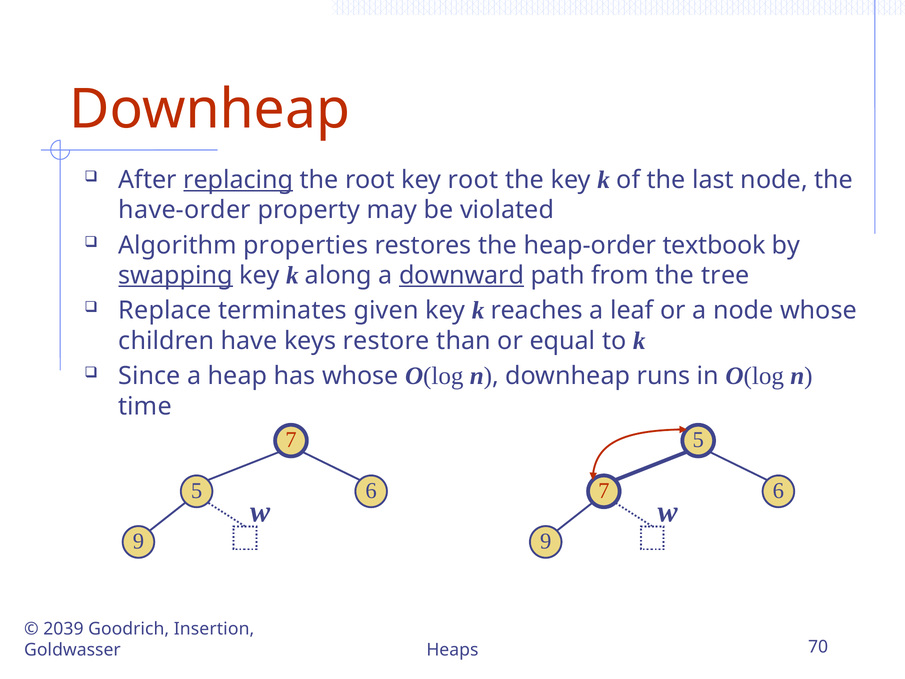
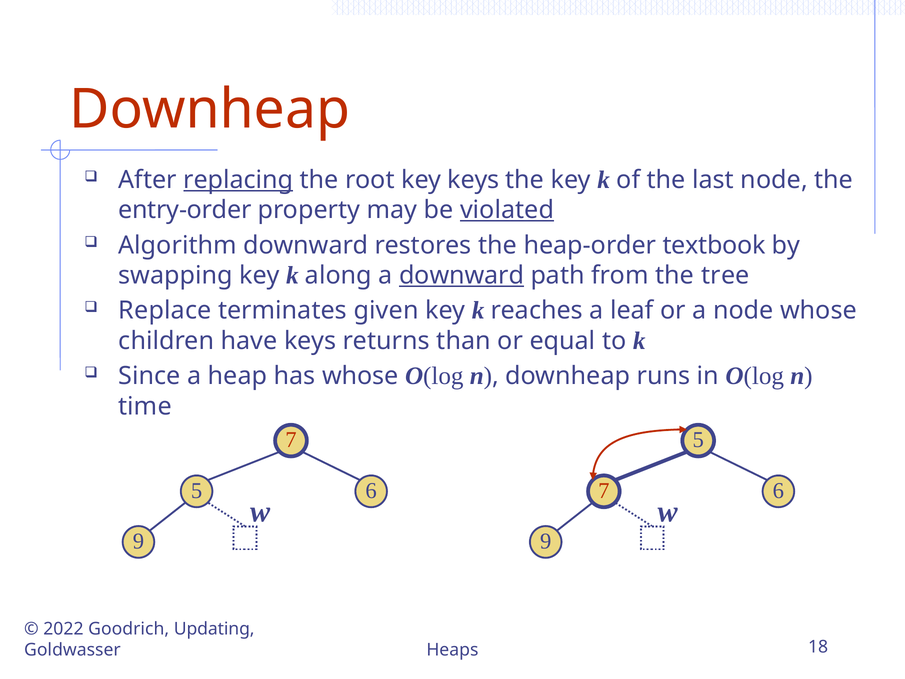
key root: root -> keys
have-order: have-order -> entry-order
violated underline: none -> present
Algorithm properties: properties -> downward
swapping underline: present -> none
restore: restore -> returns
2039: 2039 -> 2022
Insertion: Insertion -> Updating
70: 70 -> 18
